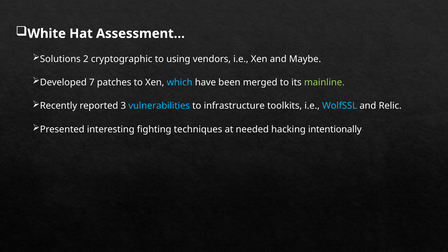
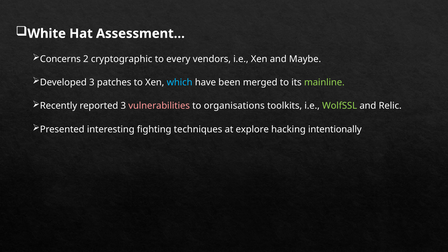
Solutions: Solutions -> Concerns
using: using -> every
Developed 7: 7 -> 3
vulnerabilities colour: light blue -> pink
infrastructure: infrastructure -> organisations
WolfSSL colour: light blue -> light green
needed: needed -> explore
